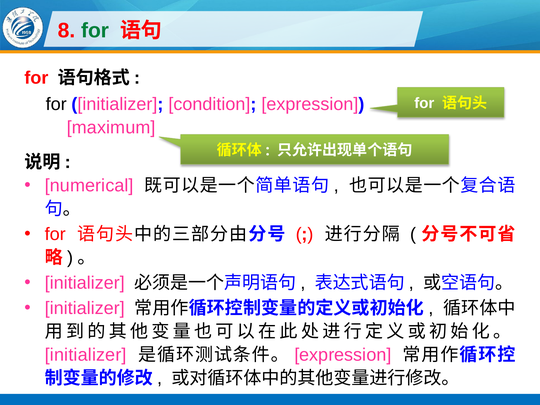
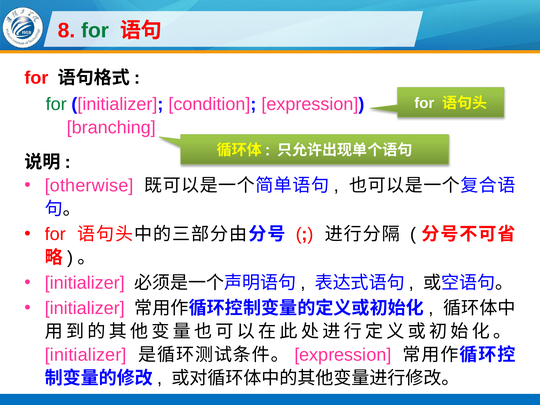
for at (56, 104) colour: black -> green
maximum: maximum -> branching
numerical: numerical -> otherwise
